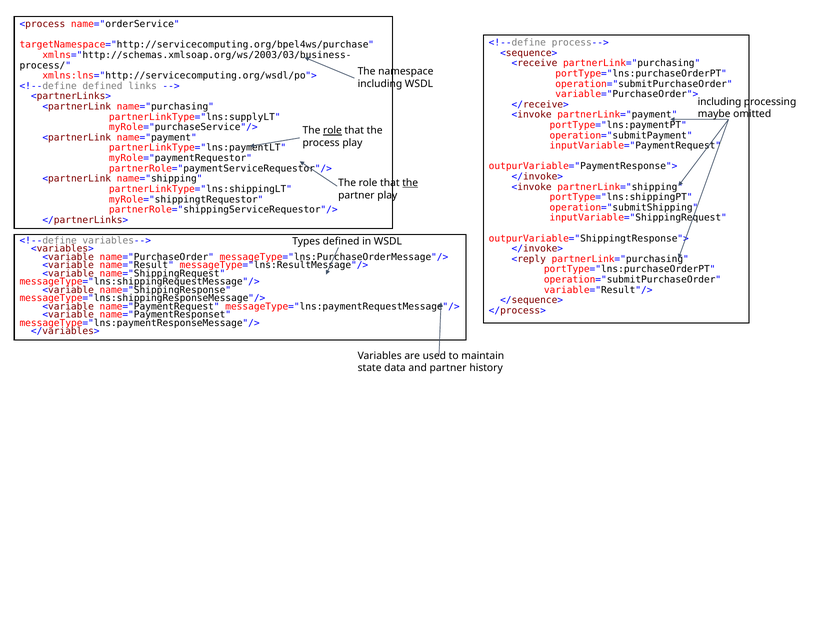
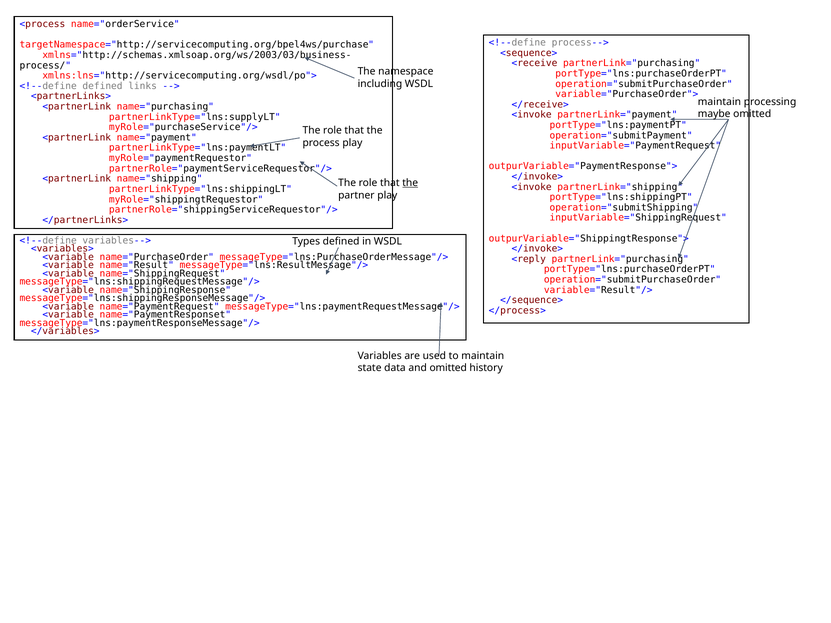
including at (720, 102): including -> maintain
role at (332, 131) underline: present -> none
and partner: partner -> omitted
